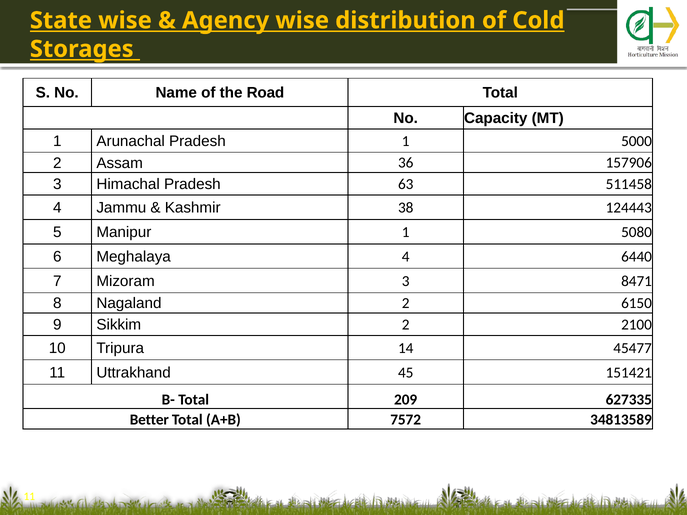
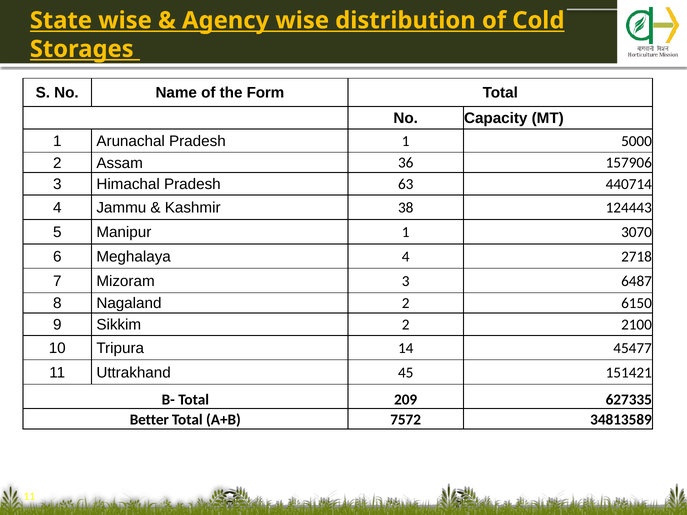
Road: Road -> Form
511458: 511458 -> 440714
5080: 5080 -> 3070
6440: 6440 -> 2718
8471: 8471 -> 6487
